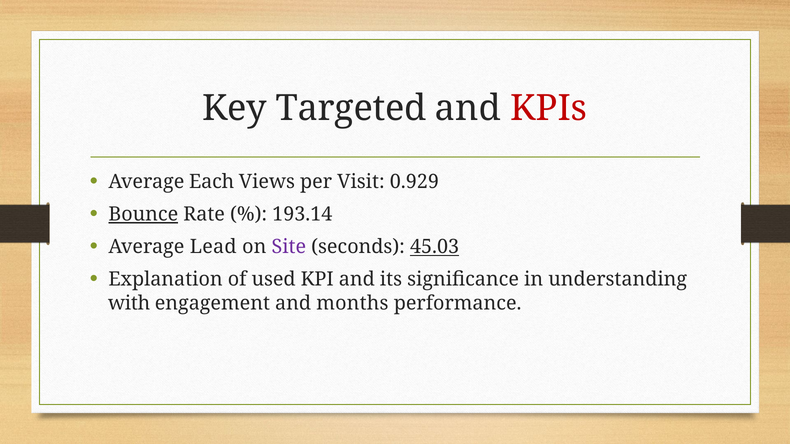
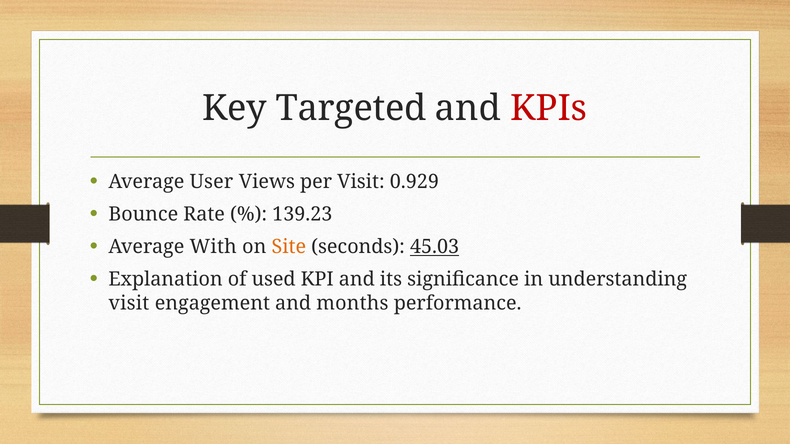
Each: Each -> User
Bounce underline: present -> none
193.14: 193.14 -> 139.23
Lead: Lead -> With
Site colour: purple -> orange
with at (129, 303): with -> visit
